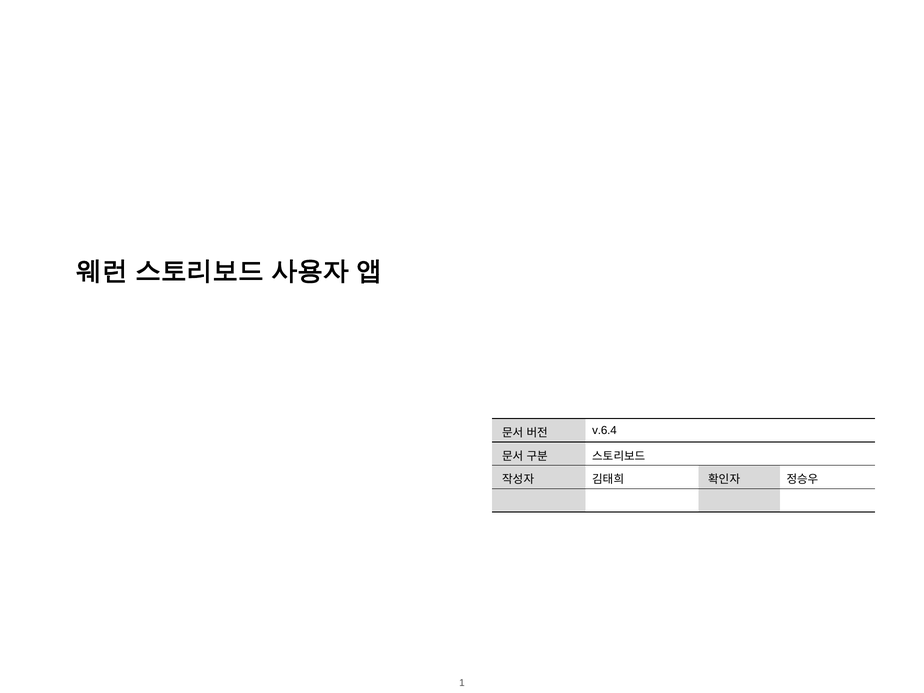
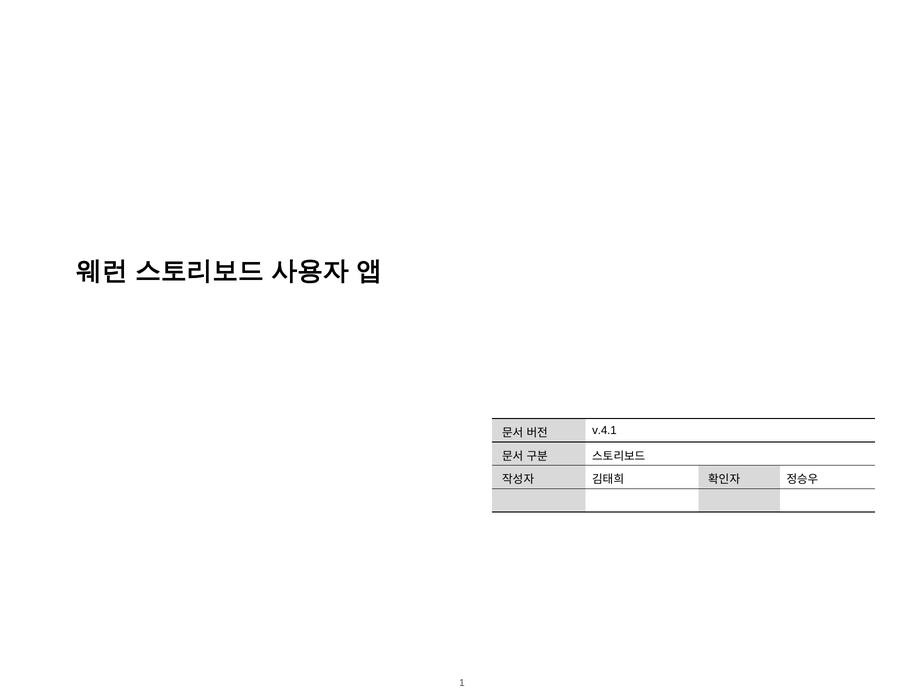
v.6.4: v.6.4 -> v.4.1
